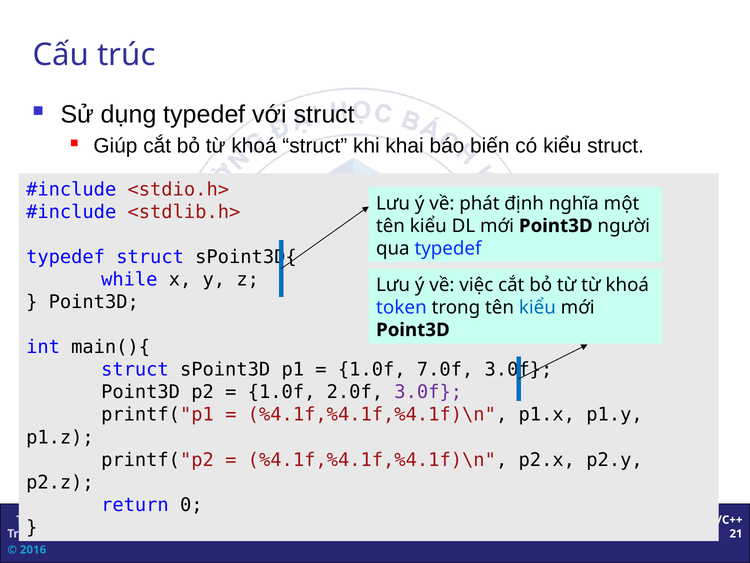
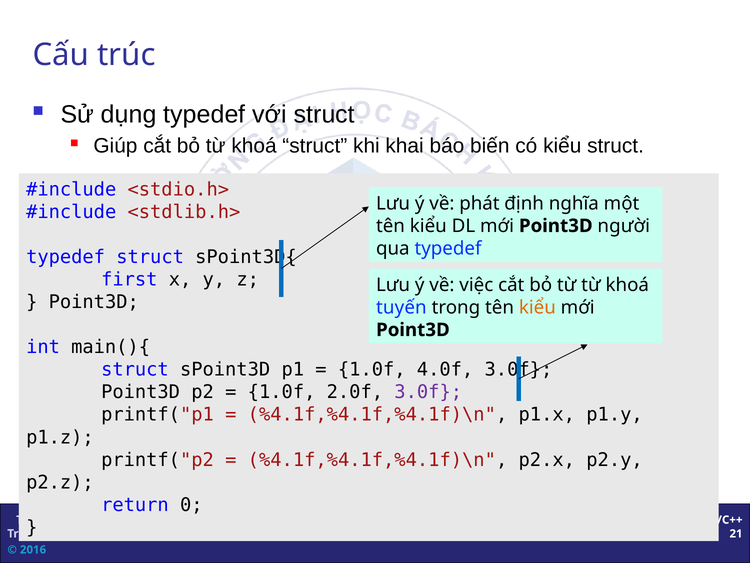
while: while -> first
token: token -> tuyến
kiểu at (537, 307) colour: blue -> orange
7.0f: 7.0f -> 4.0f
